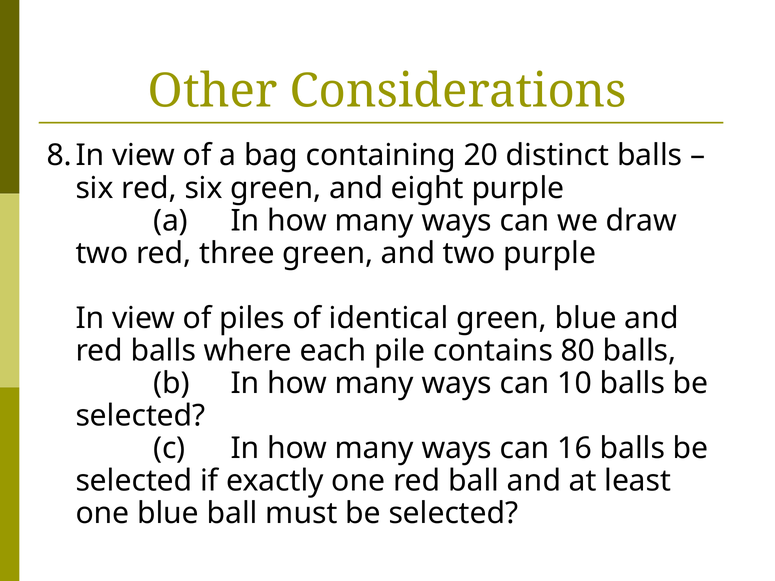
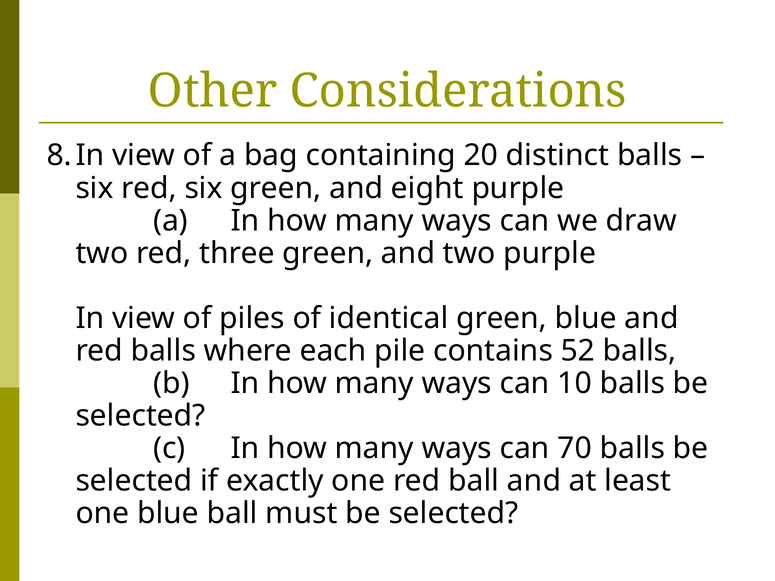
80: 80 -> 52
16: 16 -> 70
